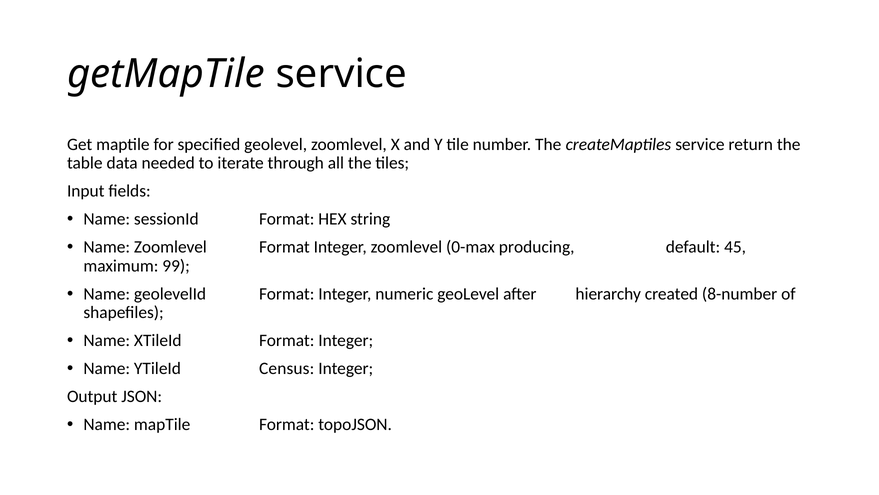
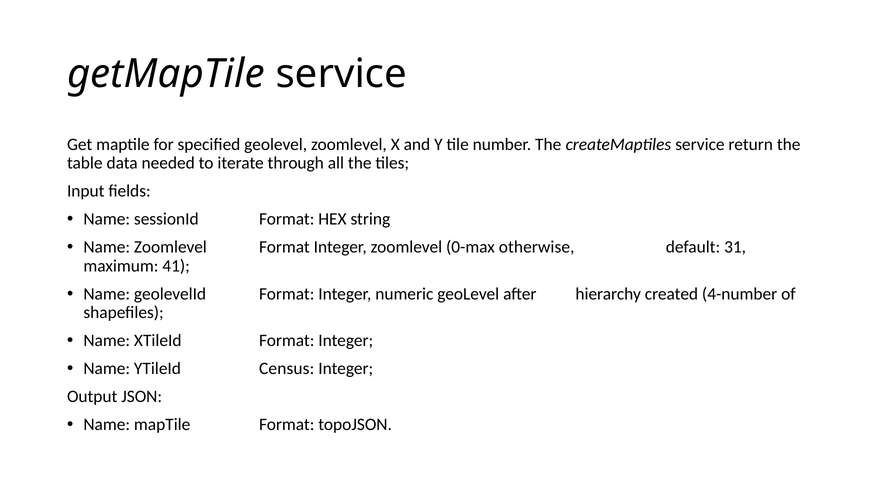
producing: producing -> otherwise
45: 45 -> 31
99: 99 -> 41
8-number: 8-number -> 4-number
